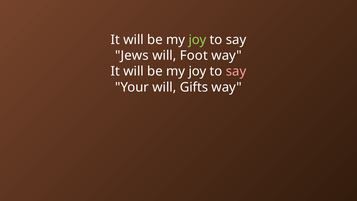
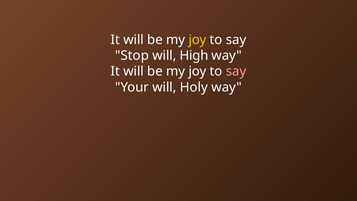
joy at (197, 40) colour: light green -> yellow
Jews: Jews -> Stop
Foot: Foot -> High
Gifts: Gifts -> Holy
